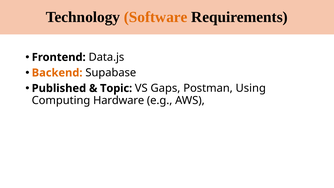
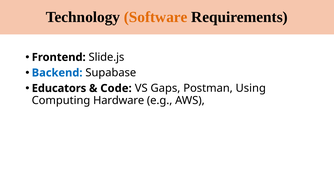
Data.js: Data.js -> Slide.js
Backend colour: orange -> blue
Published: Published -> Educators
Topic: Topic -> Code
